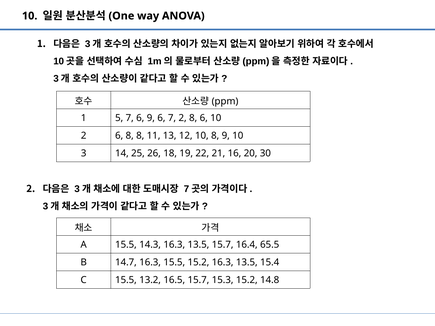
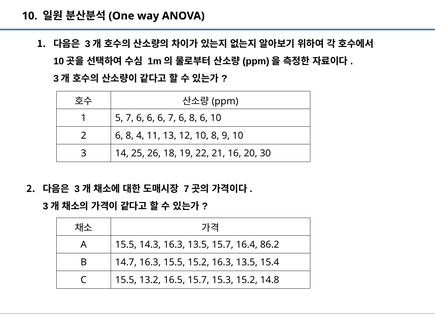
7 6 9: 9 -> 6
6 7 2: 2 -> 6
8 8: 8 -> 4
65.5: 65.5 -> 86.2
